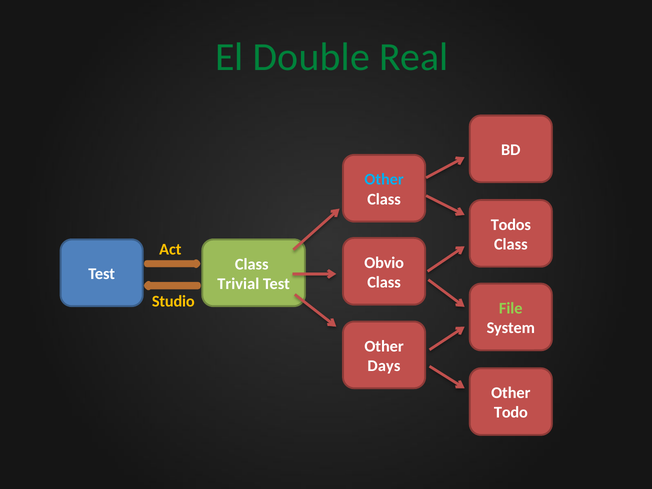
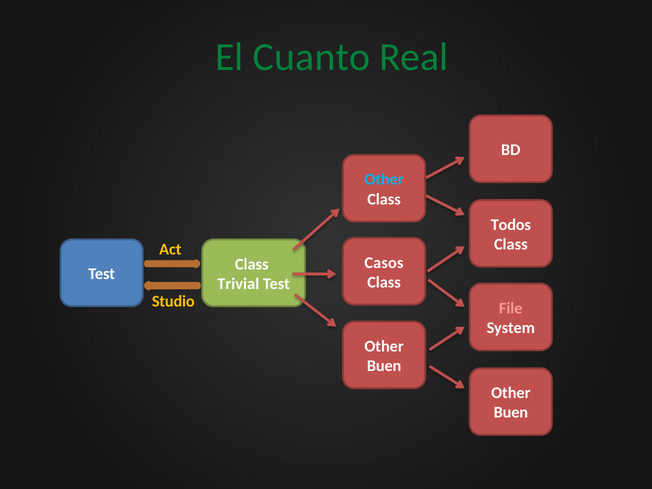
Double: Double -> Cuanto
Obvio: Obvio -> Casos
File colour: light green -> pink
Days at (384, 366): Days -> Buen
Todo at (511, 412): Todo -> Buen
